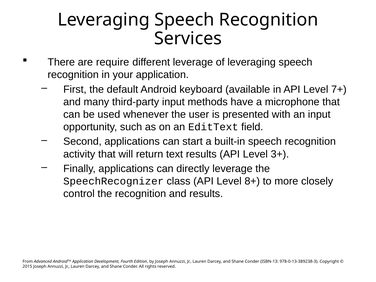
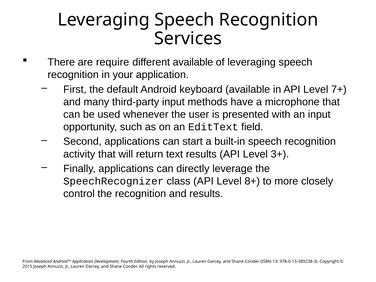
different leverage: leverage -> available
